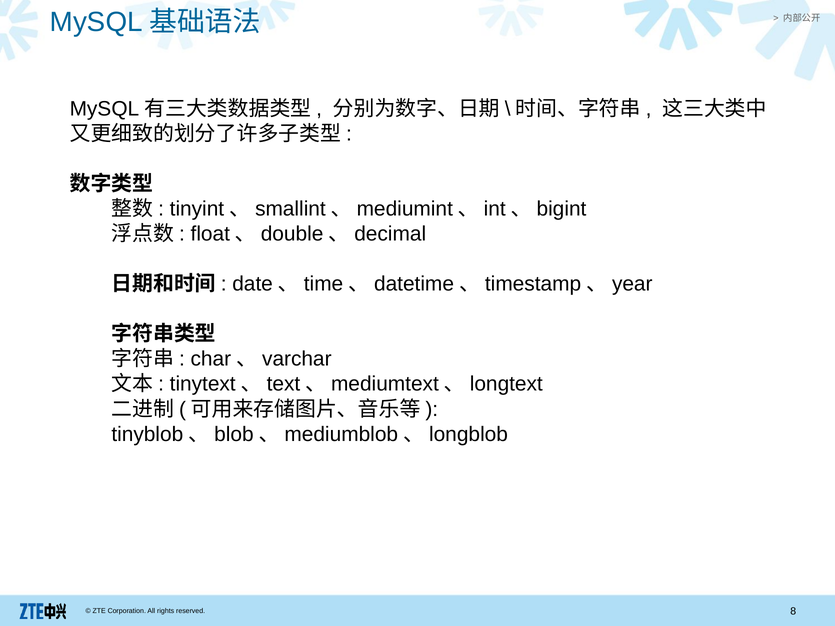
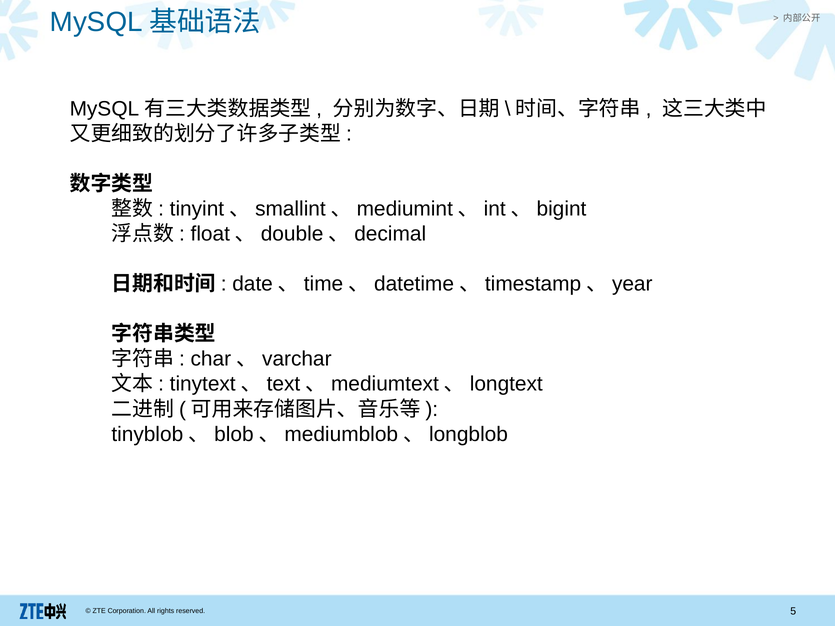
8: 8 -> 5
